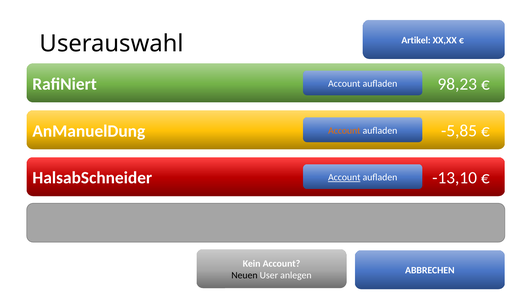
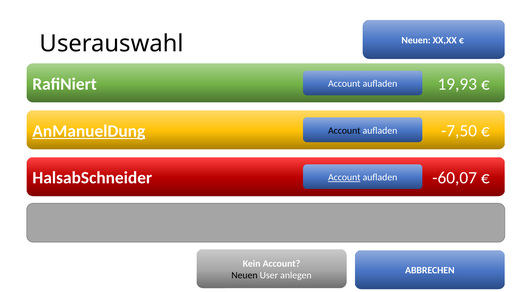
Artikel at (416, 40): Artikel -> Neuen
98,23: 98,23 -> 19,93
-5,85: -5,85 -> -7,50
AnManuelDung underline: none -> present
Account at (344, 131) colour: orange -> black
-13,10: -13,10 -> -60,07
